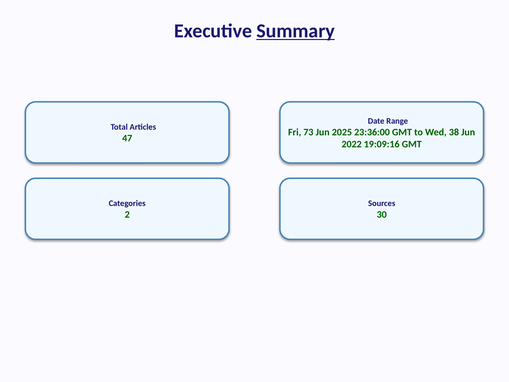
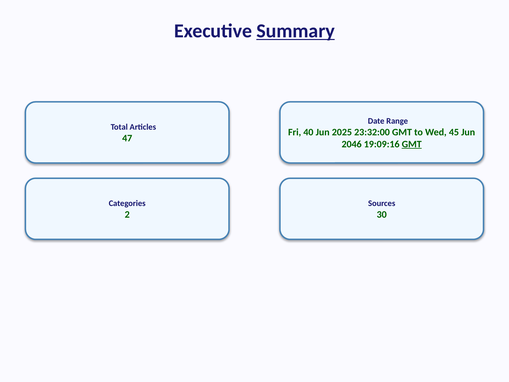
73: 73 -> 40
23:36:00: 23:36:00 -> 23:32:00
38: 38 -> 45
2022: 2022 -> 2046
GMT at (412, 144) underline: none -> present
